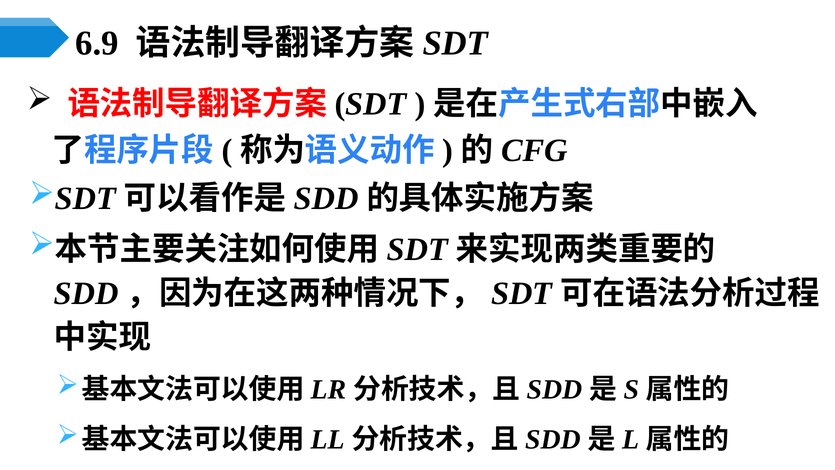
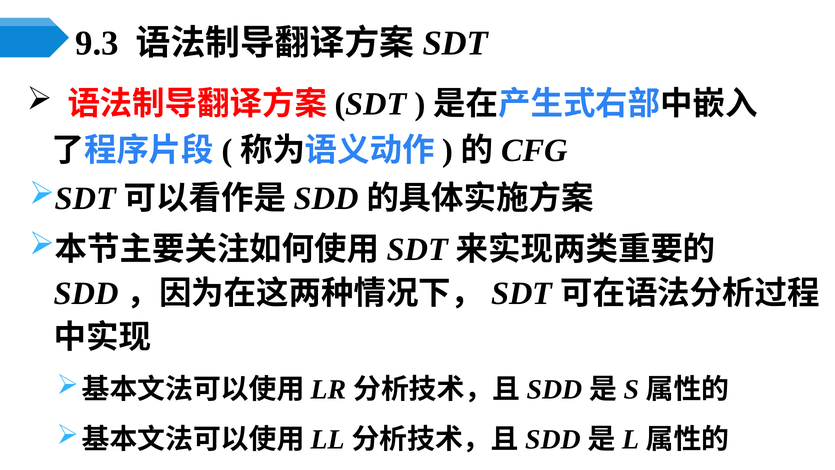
6.9: 6.9 -> 9.3
